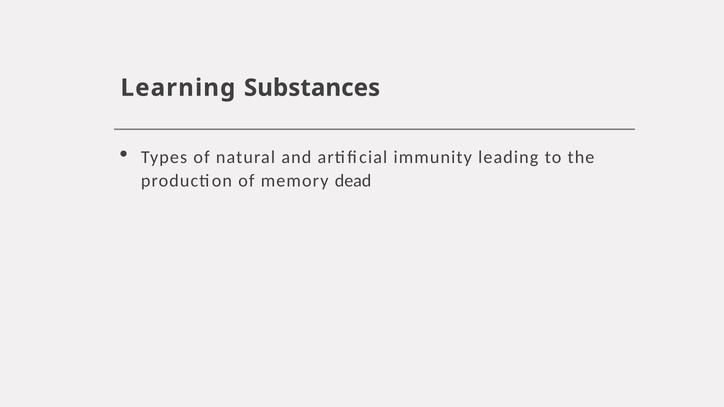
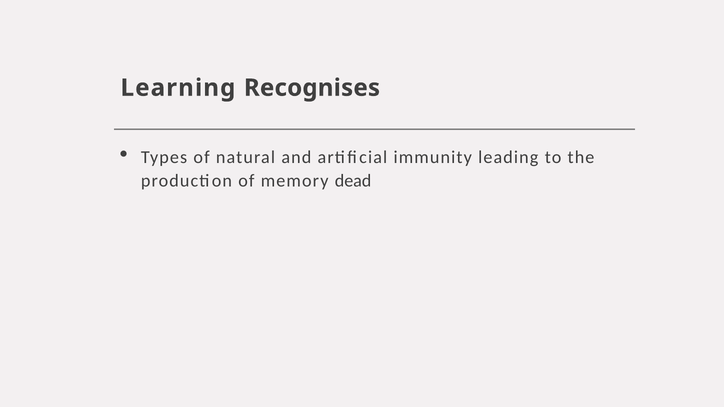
Substances: Substances -> Recognises
